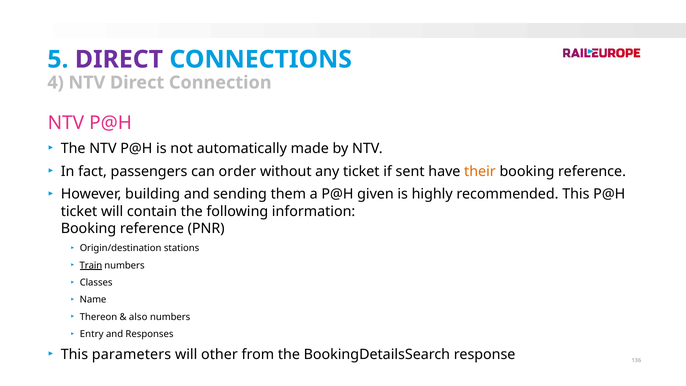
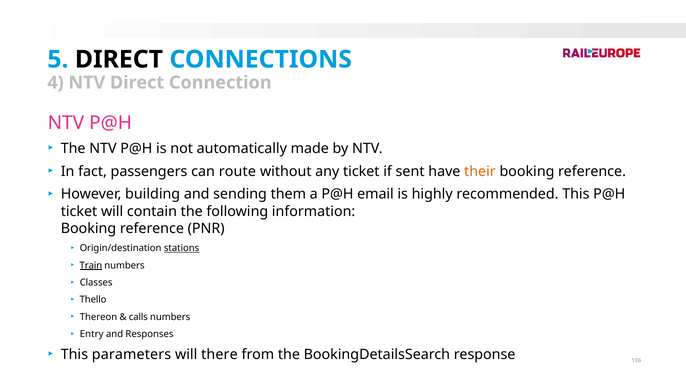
DIRECT at (119, 59) colour: purple -> black
order: order -> route
given: given -> email
stations underline: none -> present
Name: Name -> Thello
also: also -> calls
other: other -> there
